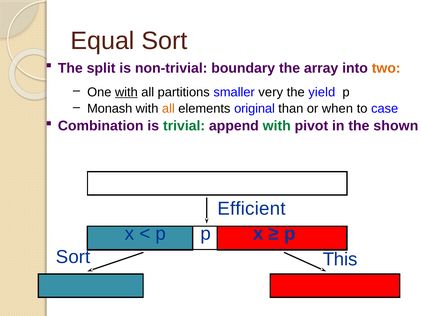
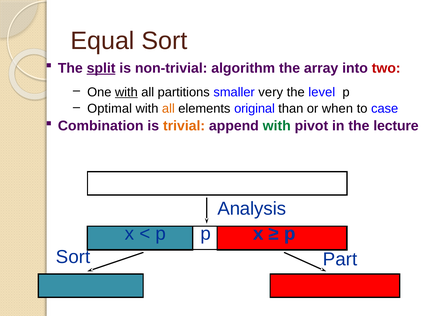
split underline: none -> present
boundary: boundary -> algorithm
two colour: orange -> red
yield: yield -> level
Monash: Monash -> Optimal
trivial colour: green -> orange
shown: shown -> lecture
Efficient: Efficient -> Analysis
This: This -> Part
